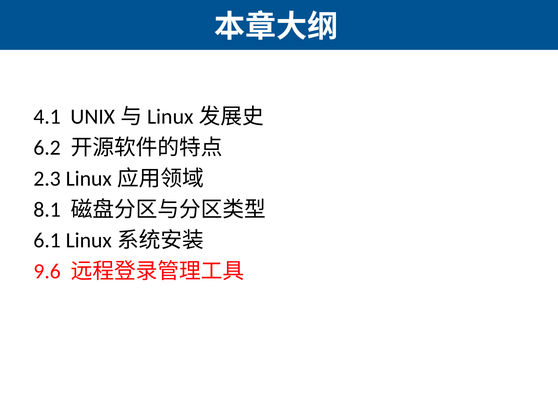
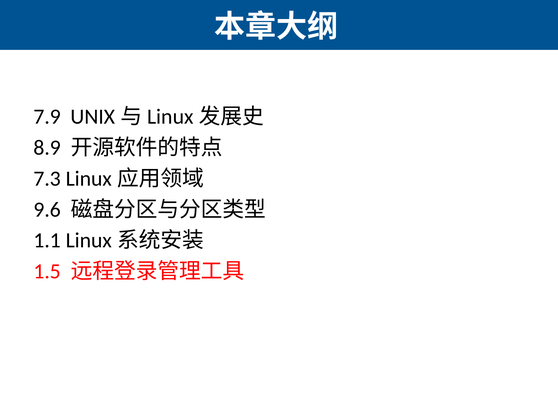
4.1: 4.1 -> 7.9
6.2: 6.2 -> 8.9
2.3: 2.3 -> 7.3
8.1: 8.1 -> 9.6
6.1: 6.1 -> 1.1
9.6: 9.6 -> 1.5
